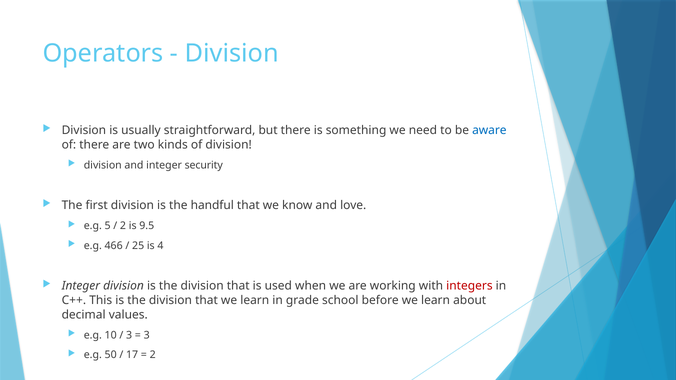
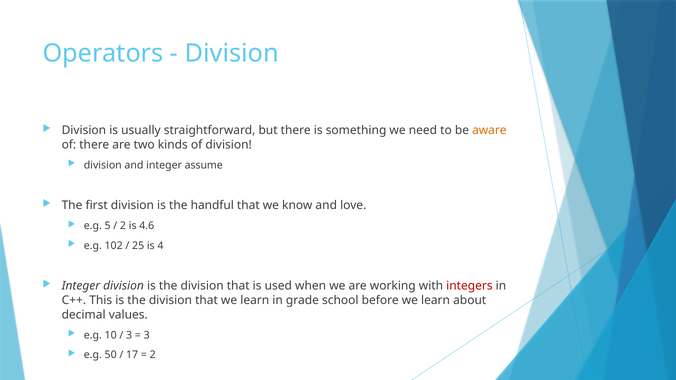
aware colour: blue -> orange
security: security -> assume
9.5: 9.5 -> 4.6
466: 466 -> 102
